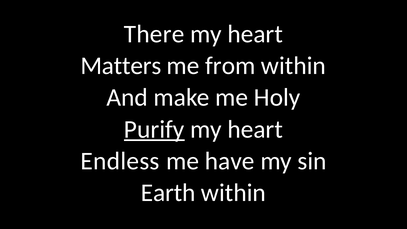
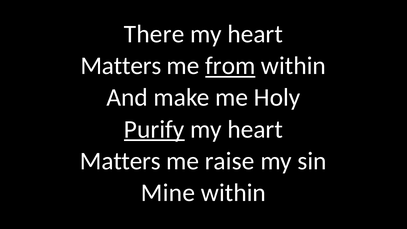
from underline: none -> present
Endless at (120, 161): Endless -> Matters
have: have -> raise
Earth: Earth -> Mine
